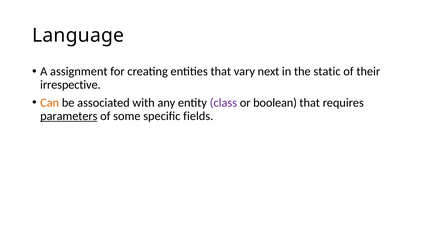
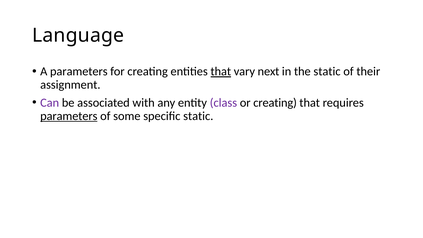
A assignment: assignment -> parameters
that at (221, 72) underline: none -> present
irrespective: irrespective -> assignment
Can colour: orange -> purple
or boolean: boolean -> creating
specific fields: fields -> static
